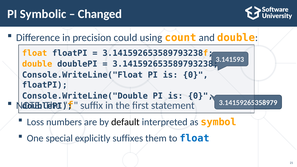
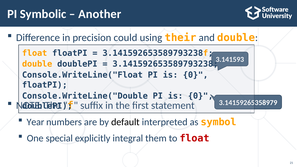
Changed: Changed -> Another
count: count -> their
Loss: Loss -> Year
suffixes: suffixes -> integral
float at (194, 138) colour: blue -> red
